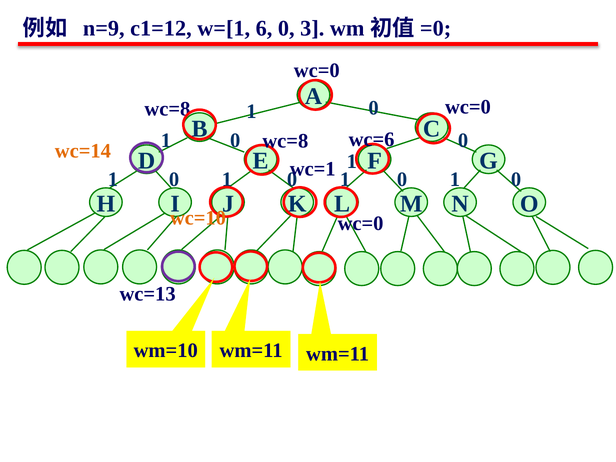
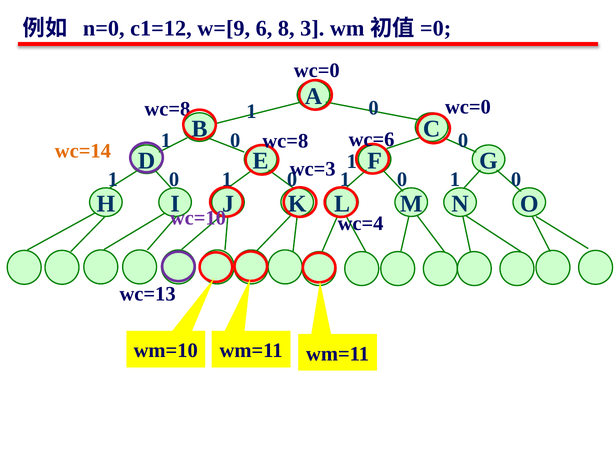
n=9: n=9 -> n=0
w=[1: w=[1 -> w=[9
6 0: 0 -> 8
wc=1: wc=1 -> wc=3
wc=10 colour: orange -> purple
wc=0 at (361, 224): wc=0 -> wc=4
